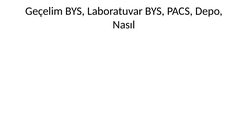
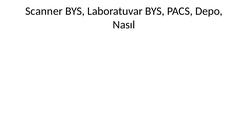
Geçelim: Geçelim -> Scanner
